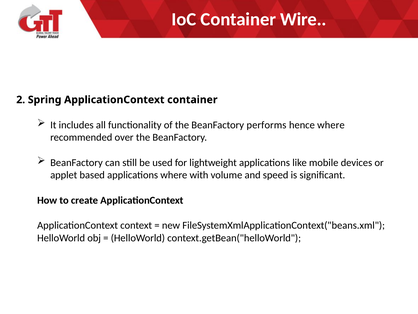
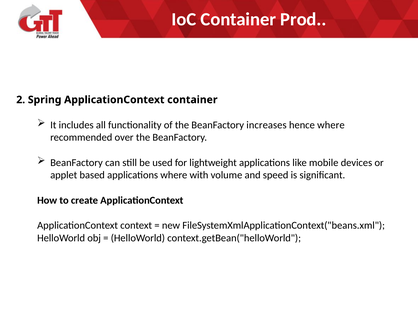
Wire: Wire -> Prod
performs: performs -> increases
